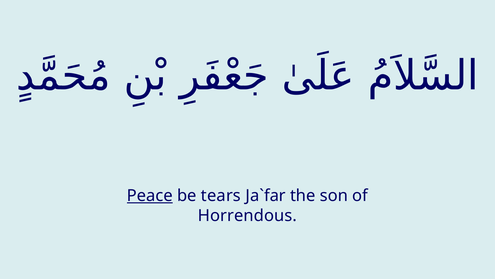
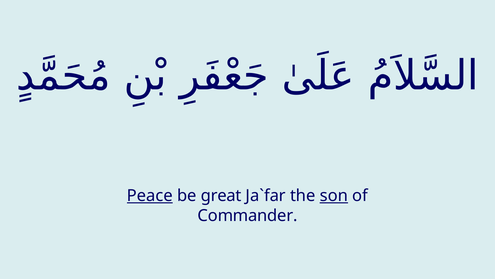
tears: tears -> great
son underline: none -> present
Horrendous: Horrendous -> Commander
